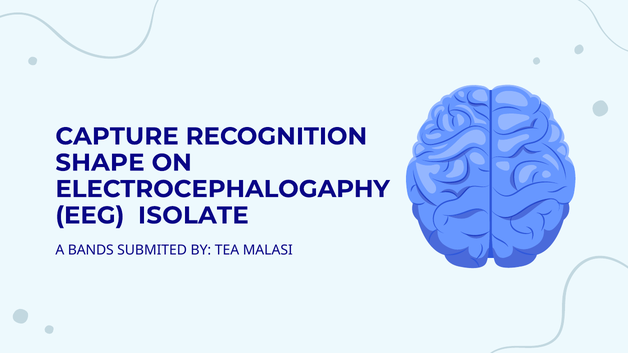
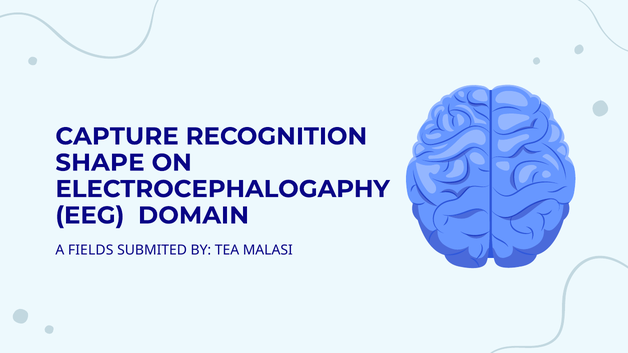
ISOLATE: ISOLATE -> DOMAIN
BANDS: BANDS -> FIELDS
